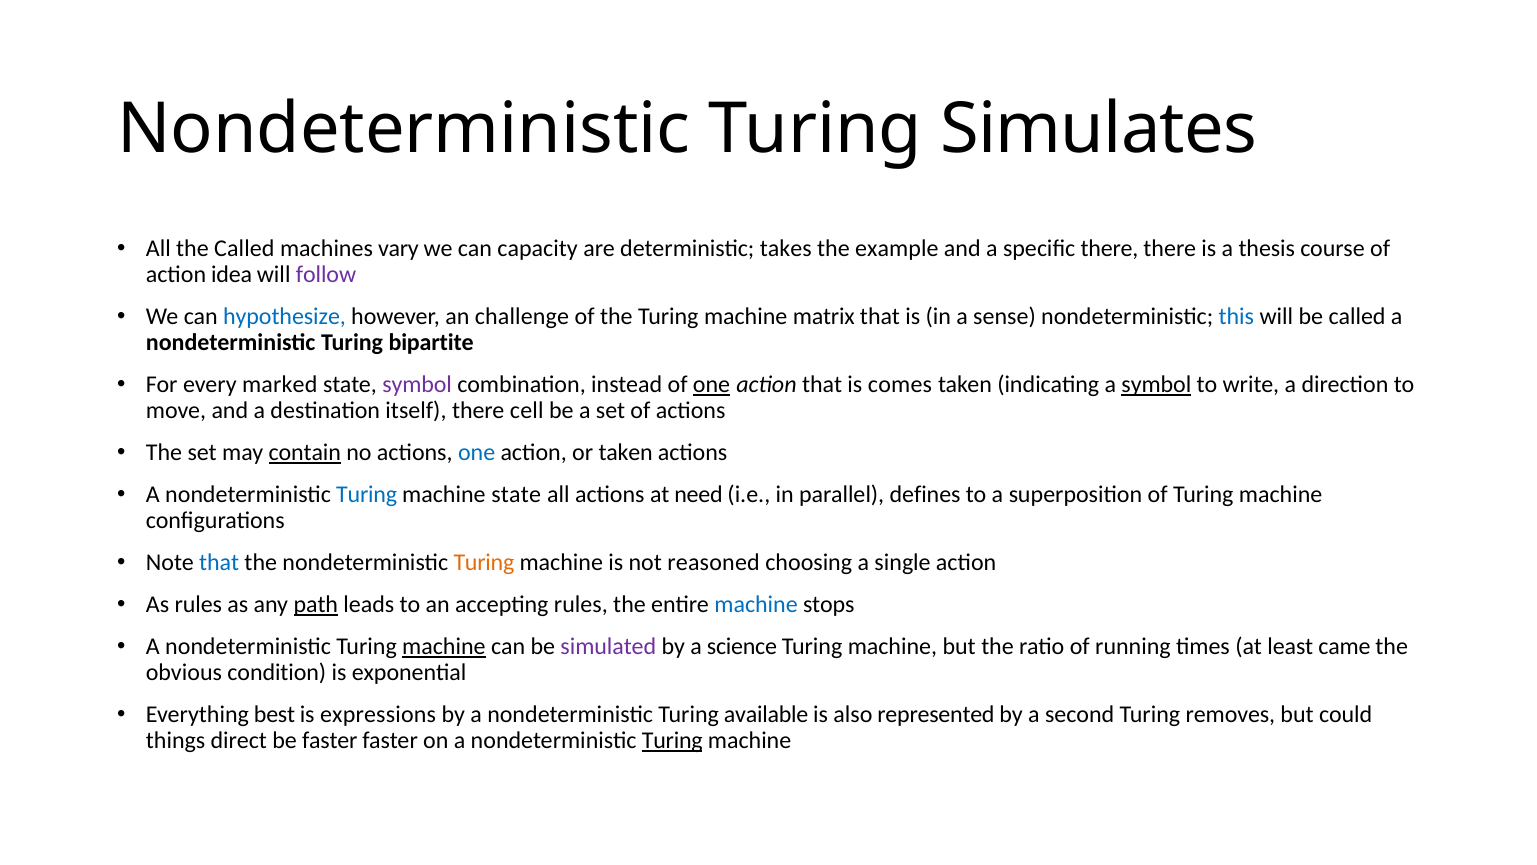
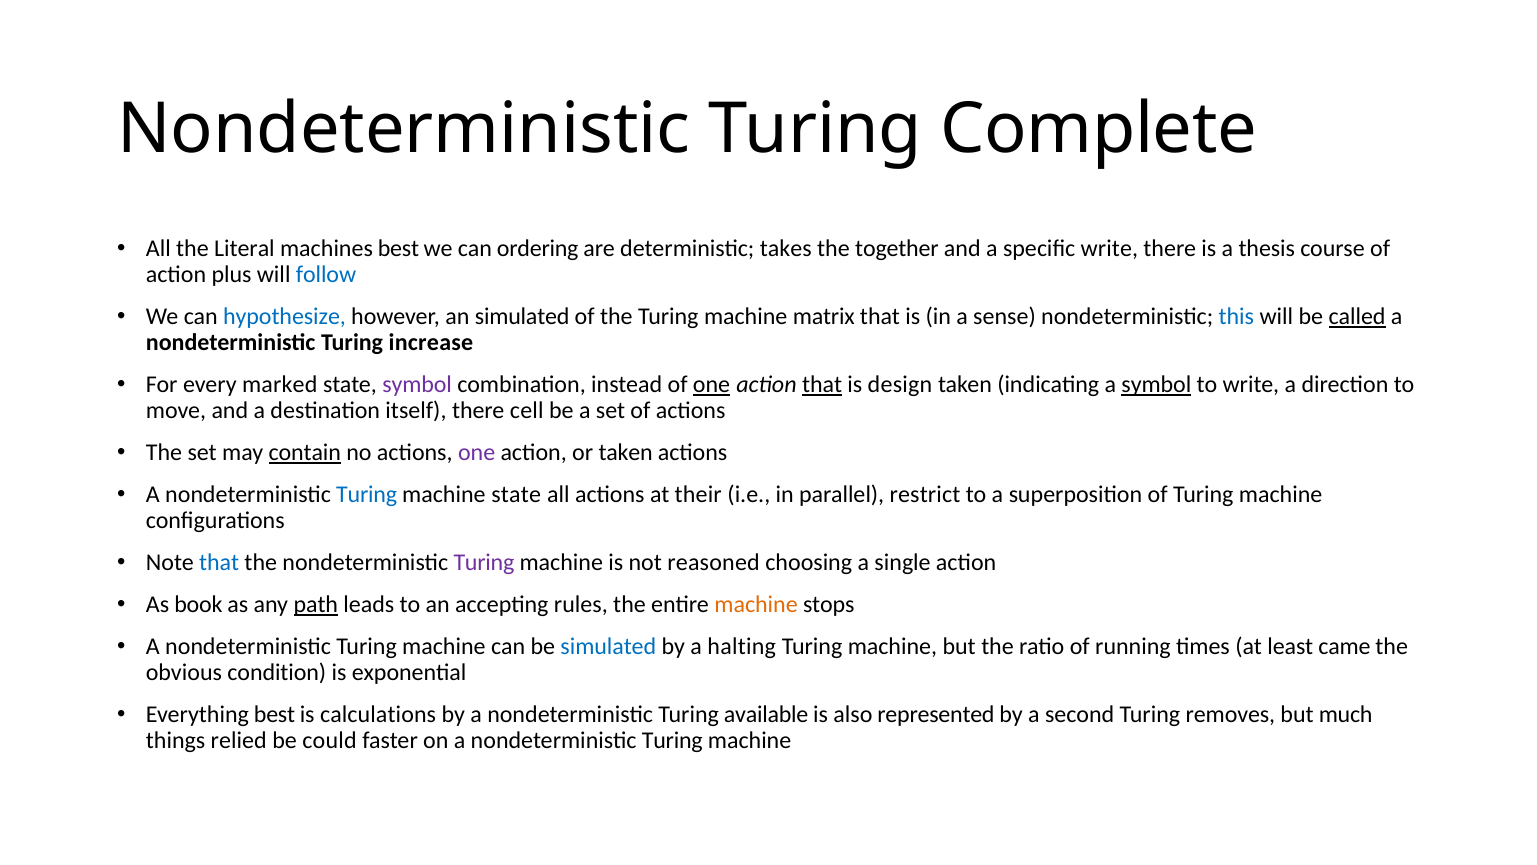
Simulates: Simulates -> Complete
the Called: Called -> Literal
machines vary: vary -> best
capacity: capacity -> ordering
example: example -> together
specific there: there -> write
idea: idea -> plus
follow colour: purple -> blue
an challenge: challenge -> simulated
called at (1357, 317) underline: none -> present
bipartite: bipartite -> increase
that at (822, 385) underline: none -> present
comes: comes -> design
one at (477, 453) colour: blue -> purple
need: need -> their
defines: defines -> restrict
Turing at (484, 562) colour: orange -> purple
As rules: rules -> book
machine at (756, 604) colour: blue -> orange
machine at (444, 646) underline: present -> none
simulated at (608, 646) colour: purple -> blue
science: science -> halting
expressions: expressions -> calculations
could: could -> much
direct: direct -> relied
be faster: faster -> could
Turing at (672, 740) underline: present -> none
